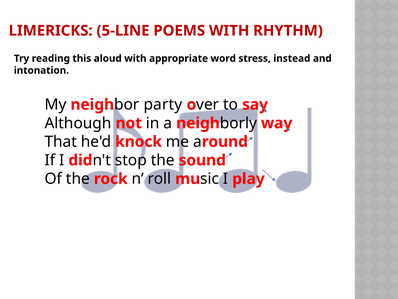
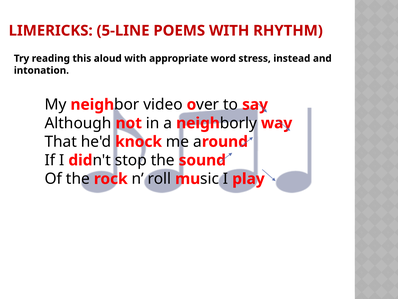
party: party -> video
